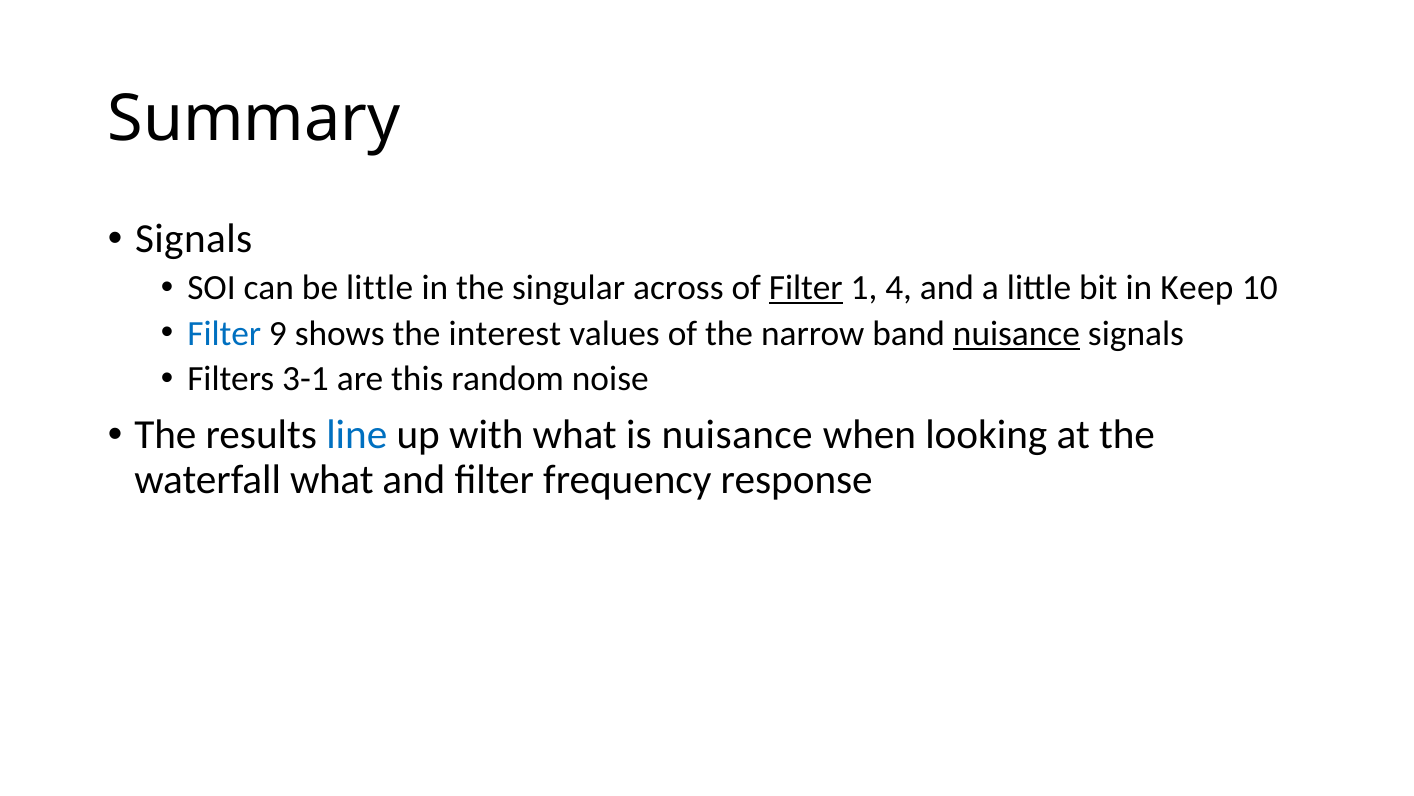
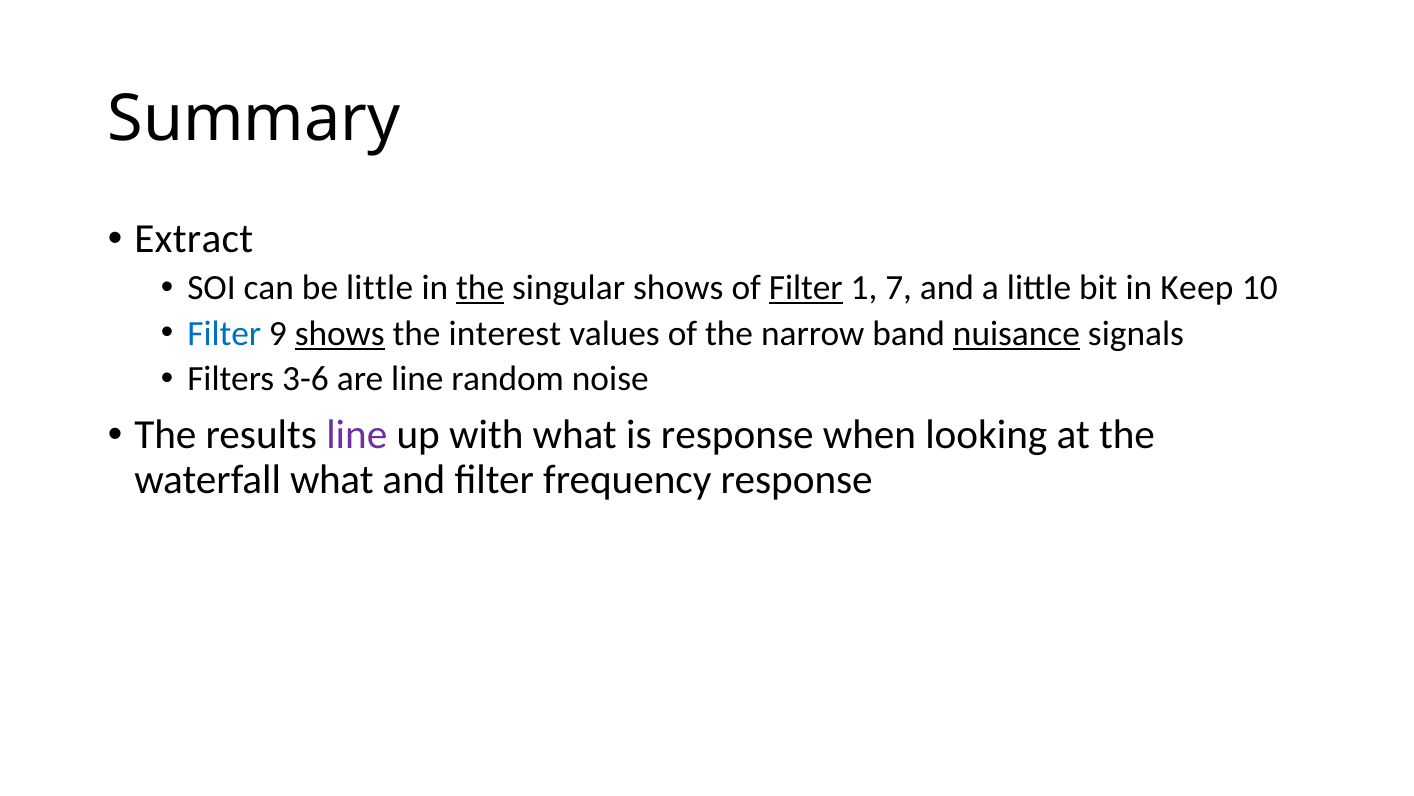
Signals at (194, 239): Signals -> Extract
the at (480, 288) underline: none -> present
singular across: across -> shows
4: 4 -> 7
shows at (340, 333) underline: none -> present
3-1: 3-1 -> 3-6
are this: this -> line
line at (357, 435) colour: blue -> purple
is nuisance: nuisance -> response
